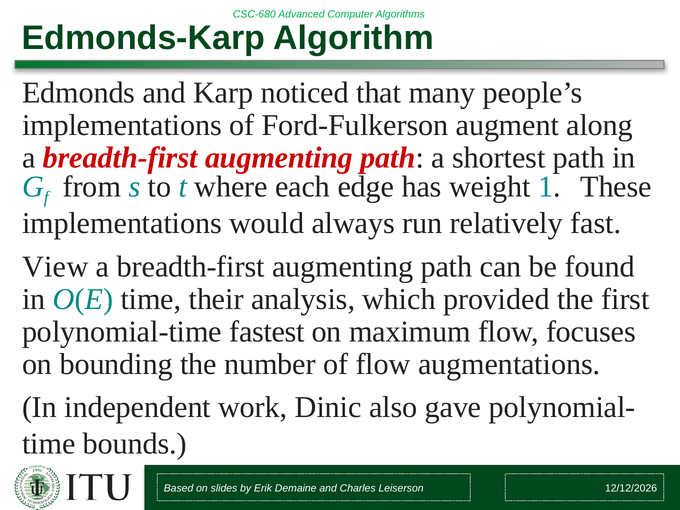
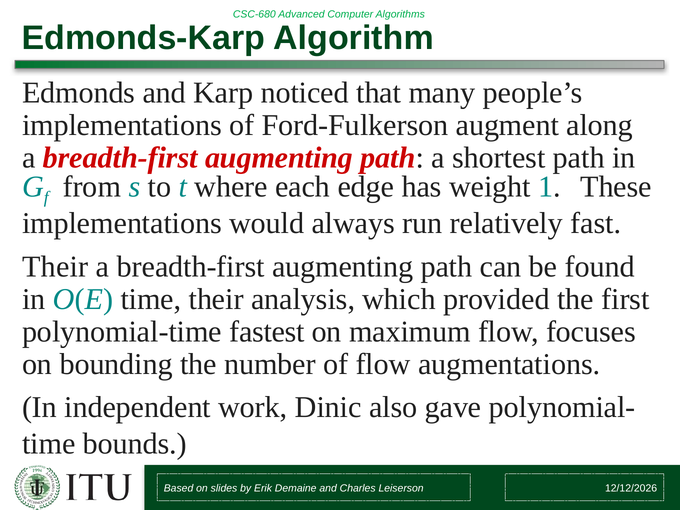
View at (55, 267): View -> Their
